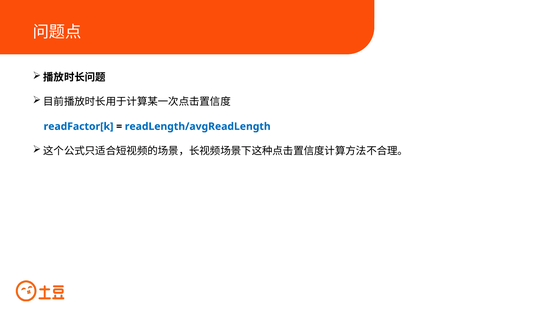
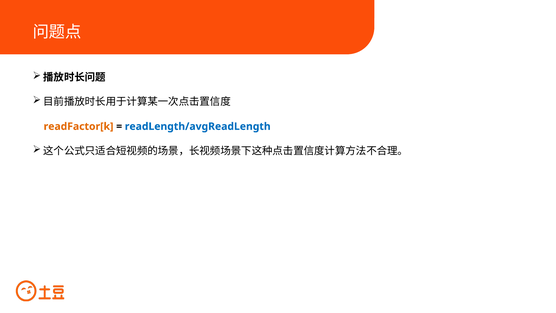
readFactor[k colour: blue -> orange
